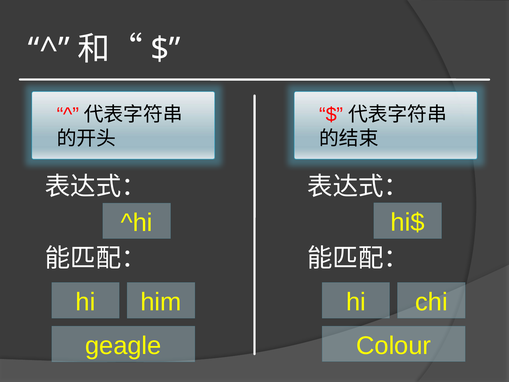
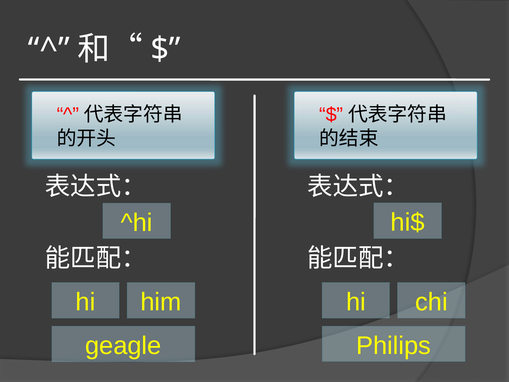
Colour: Colour -> Philips
